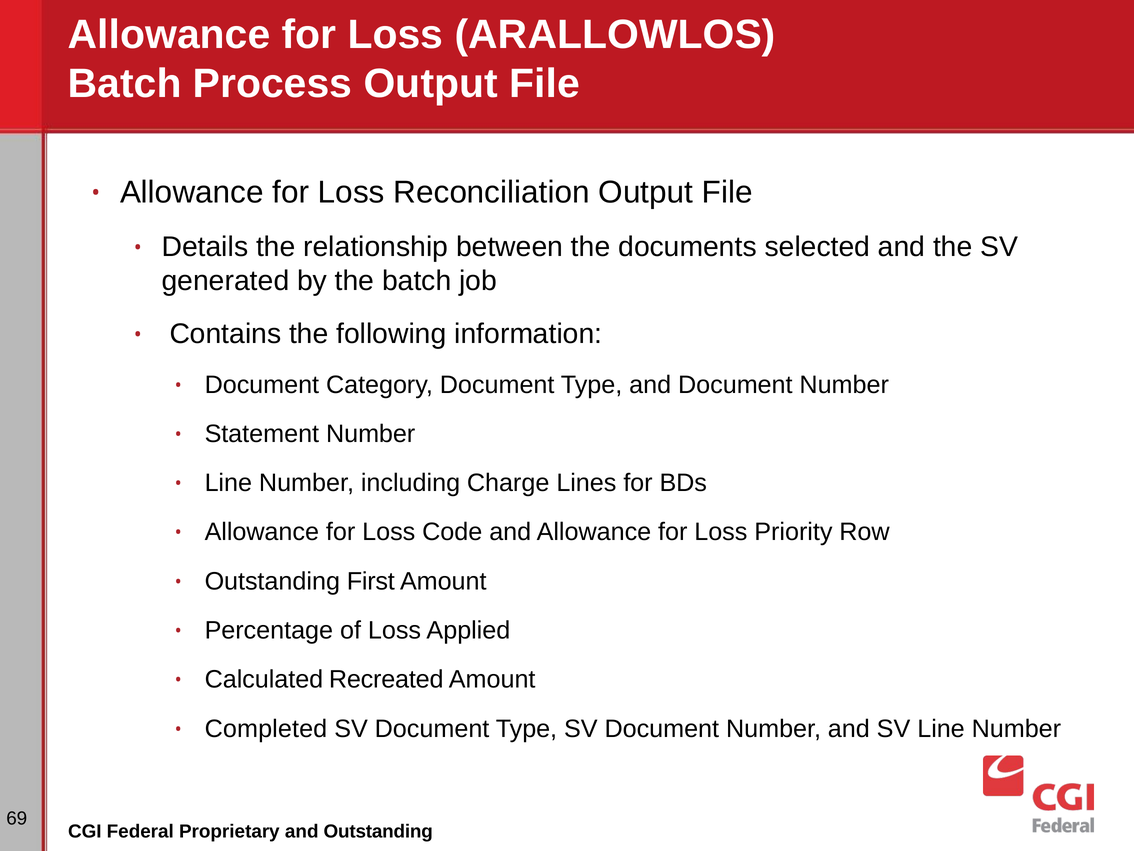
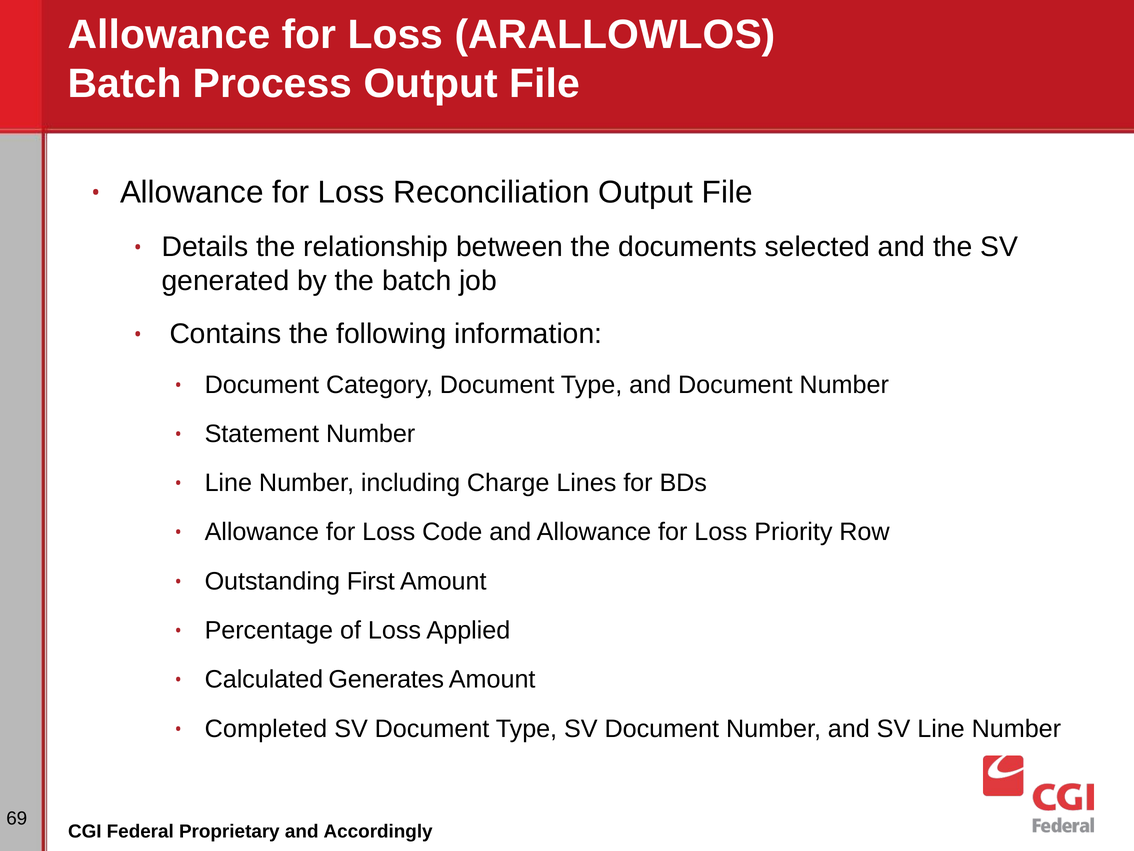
Recreated: Recreated -> Generates
and Outstanding: Outstanding -> Accordingly
